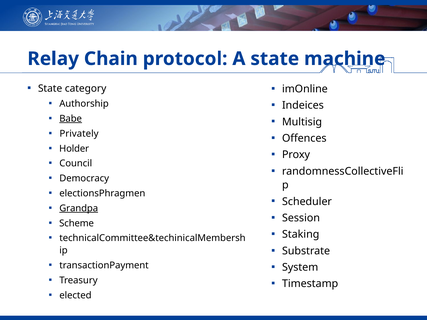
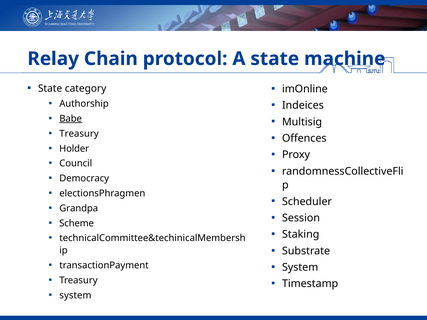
Privately at (79, 134): Privately -> Treasury
Grandpa underline: present -> none
elected at (75, 295): elected -> system
